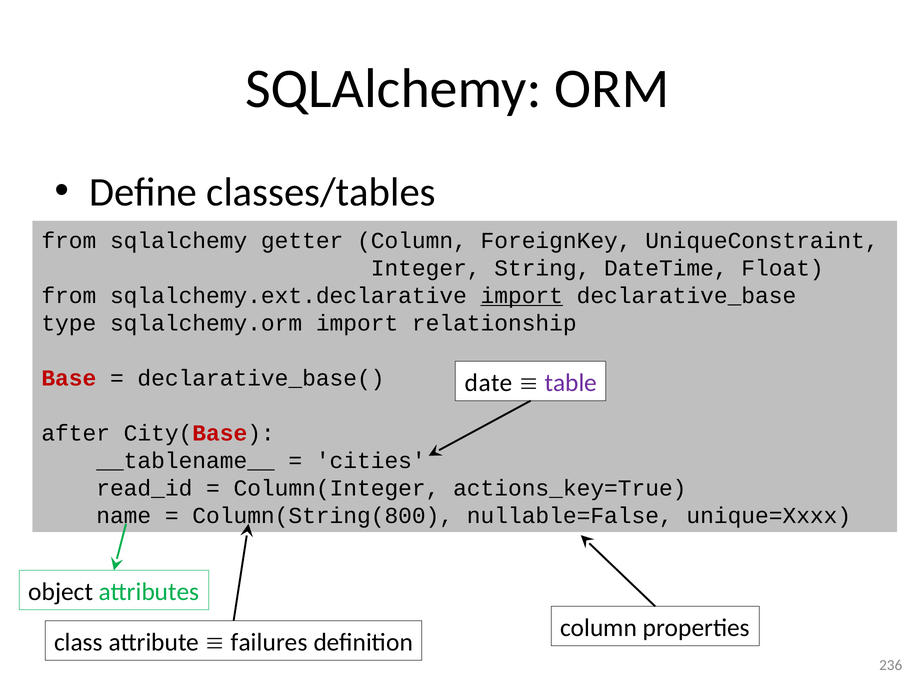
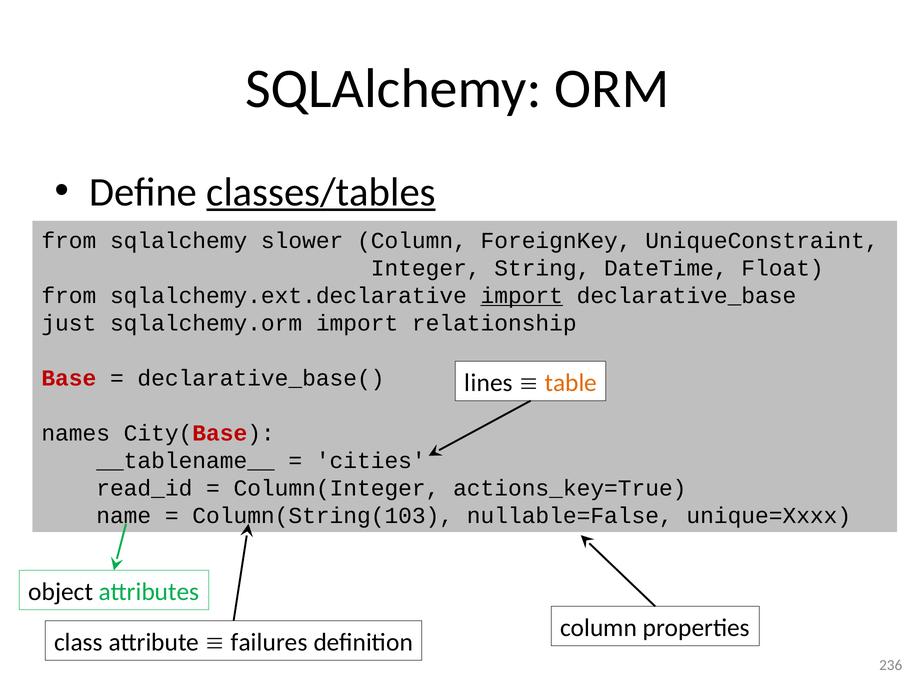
classes/tables underline: none -> present
getter: getter -> slower
type: type -> just
date: date -> lines
table colour: purple -> orange
after: after -> names
Column(String(800: Column(String(800 -> Column(String(103
